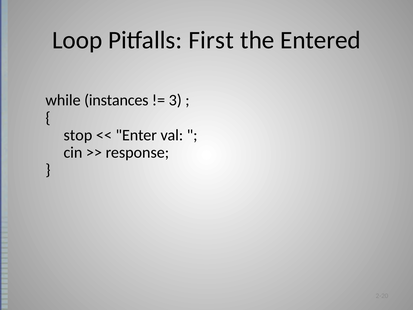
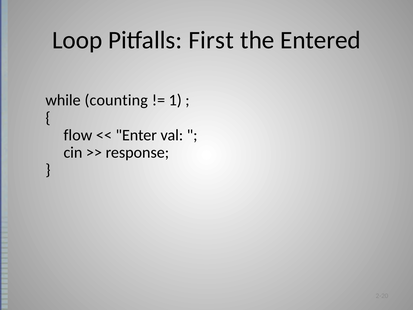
instances: instances -> counting
3: 3 -> 1
stop: stop -> flow
